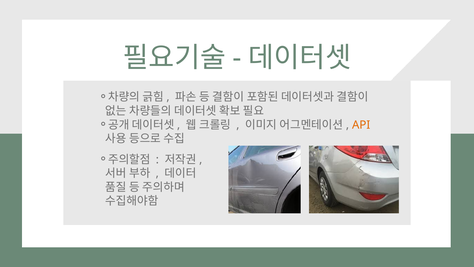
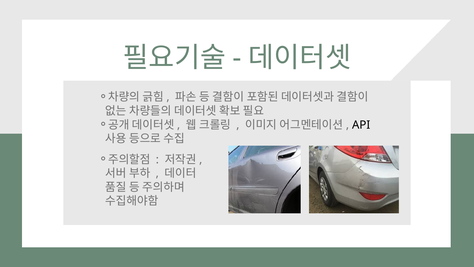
API colour: orange -> black
